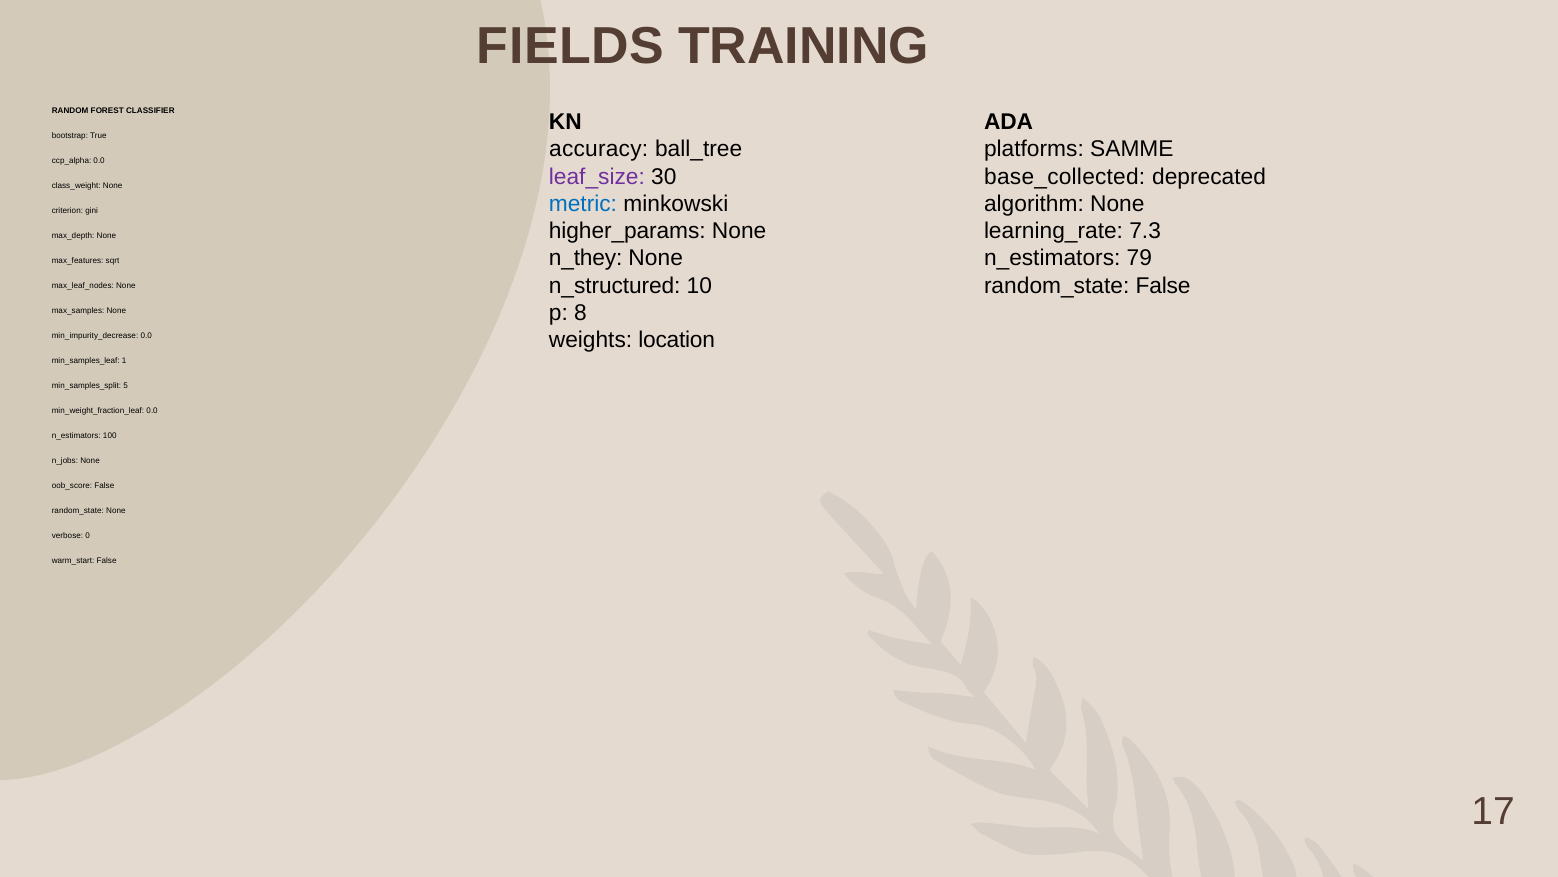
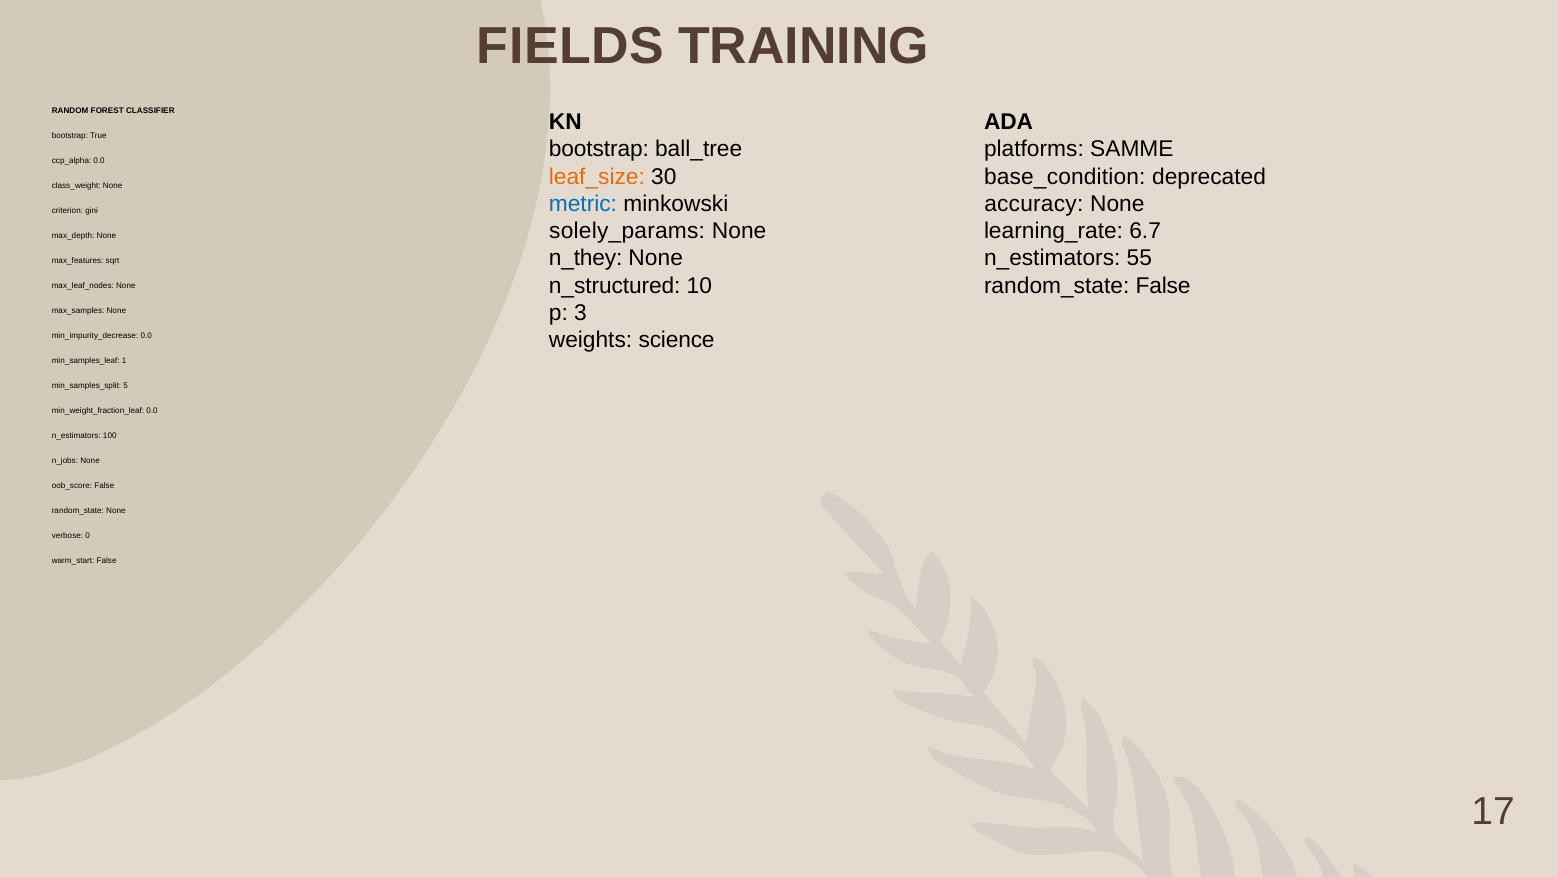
accuracy at (599, 149): accuracy -> bootstrap
leaf_size colour: purple -> orange
base_collected: base_collected -> base_condition
algorithm: algorithm -> accuracy
higher_params: higher_params -> solely_params
7.3: 7.3 -> 6.7
79: 79 -> 55
8: 8 -> 3
location: location -> science
